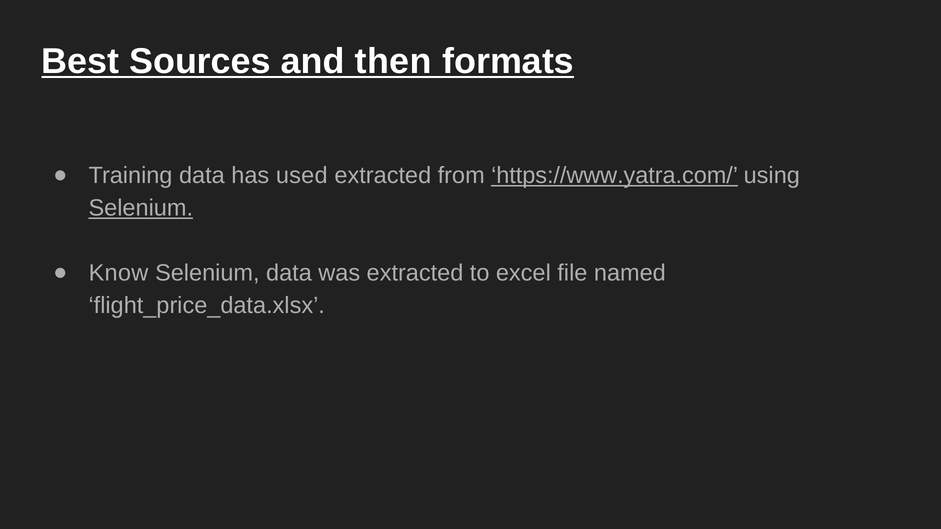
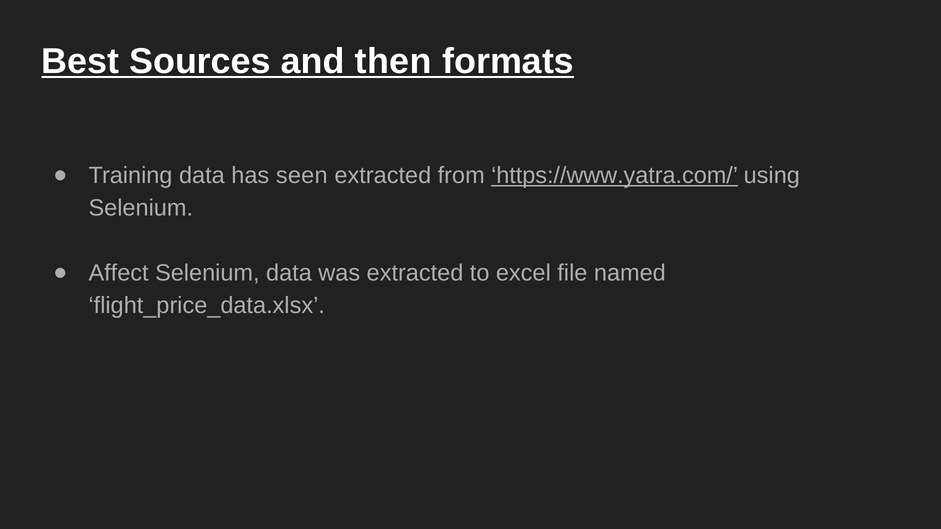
used: used -> seen
Selenium at (141, 208) underline: present -> none
Know: Know -> Affect
